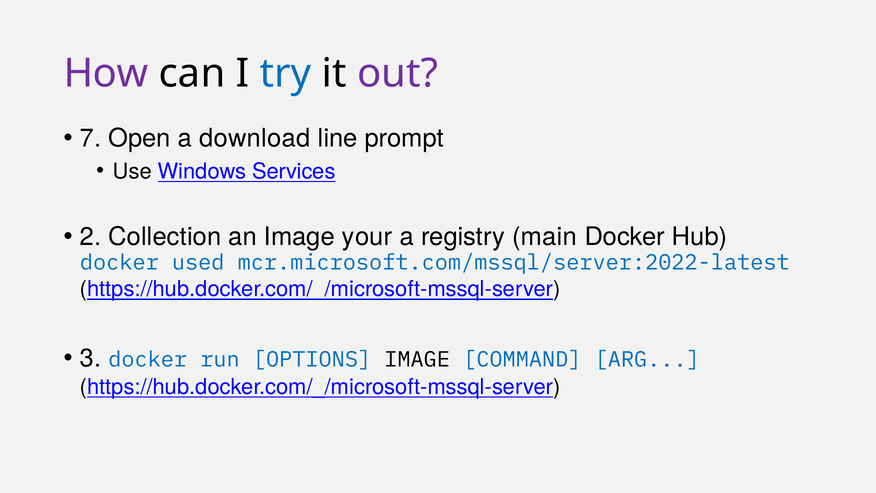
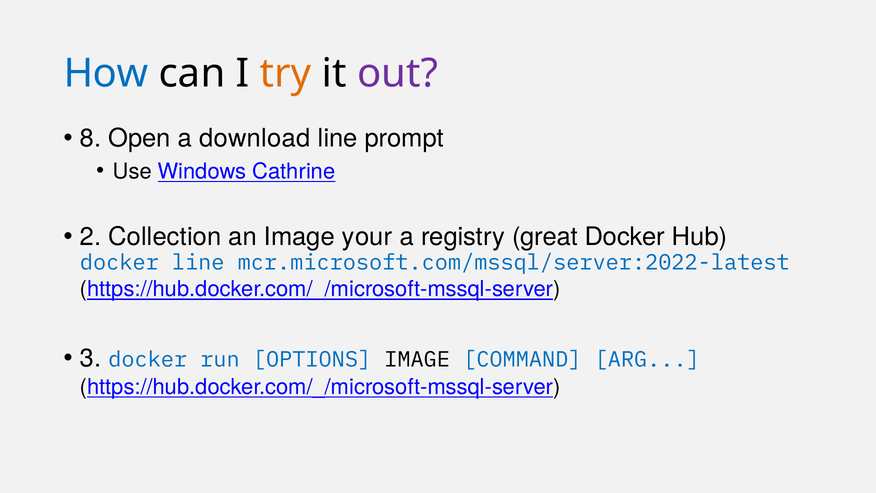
How colour: purple -> blue
try colour: blue -> orange
7: 7 -> 8
Services: Services -> Cathrine
main: main -> great
docker used: used -> line
